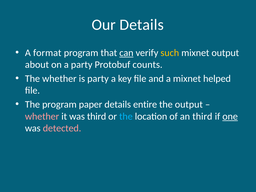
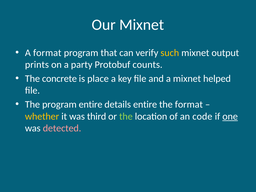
Our Details: Details -> Mixnet
can underline: present -> none
about: about -> prints
The whether: whether -> concrete
is party: party -> place
program paper: paper -> entire
the output: output -> format
whether at (42, 116) colour: pink -> yellow
the at (126, 116) colour: light blue -> light green
an third: third -> code
